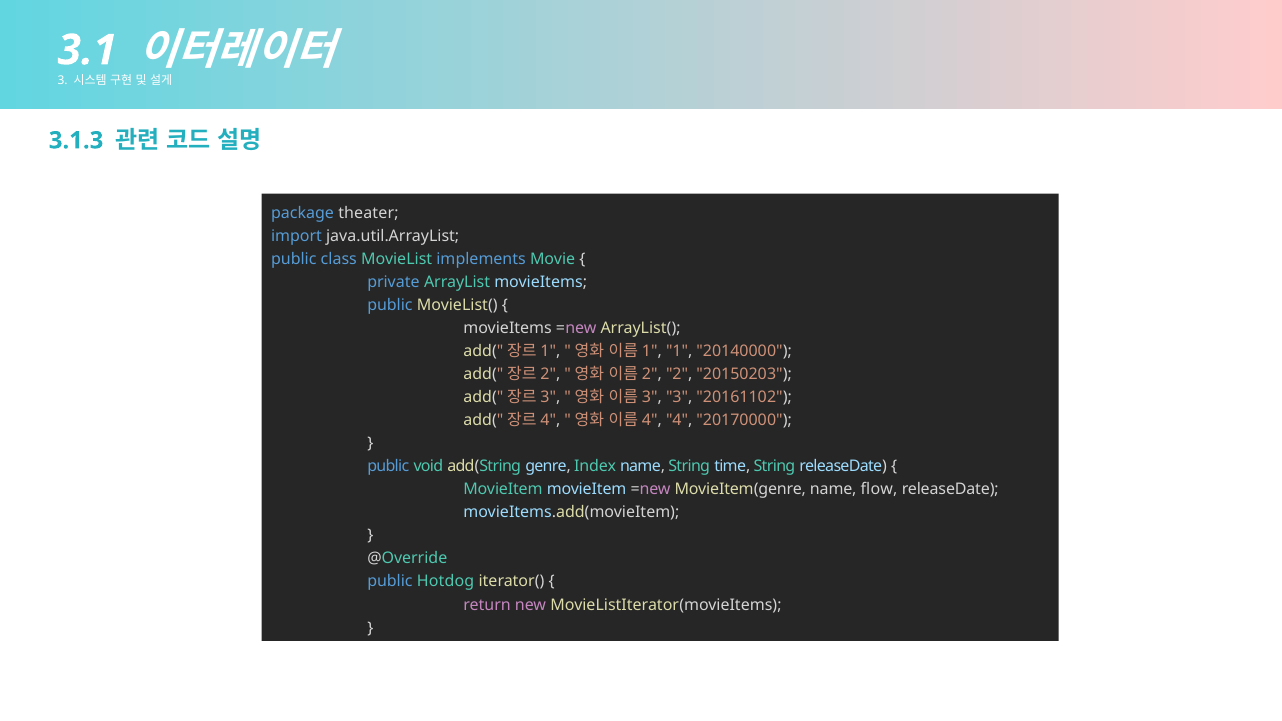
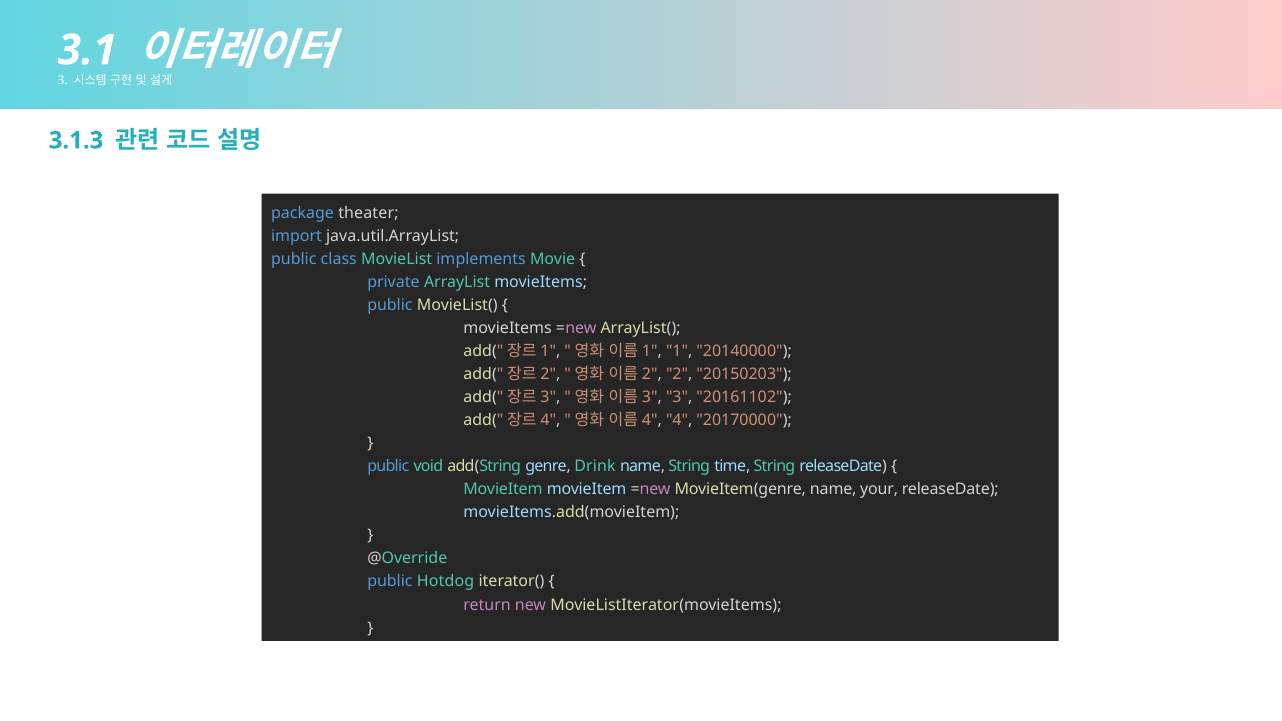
Index: Index -> Drink
flow: flow -> your
